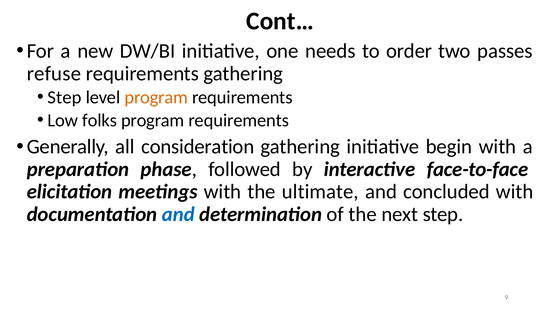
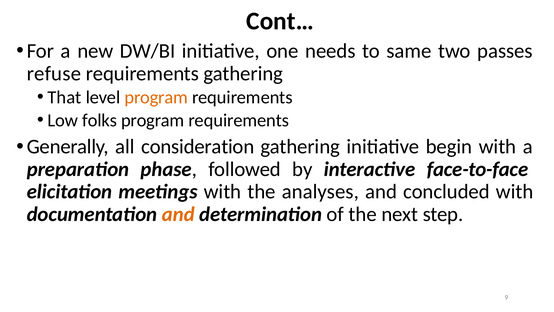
order: order -> same
Step at (64, 97): Step -> That
ultimate: ultimate -> analyses
and at (178, 214) colour: blue -> orange
